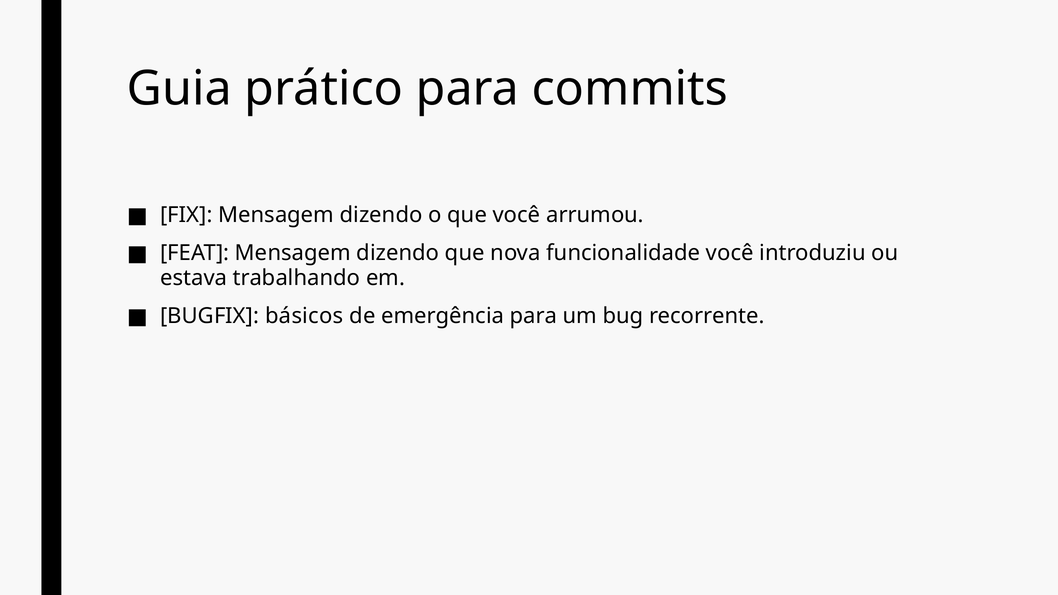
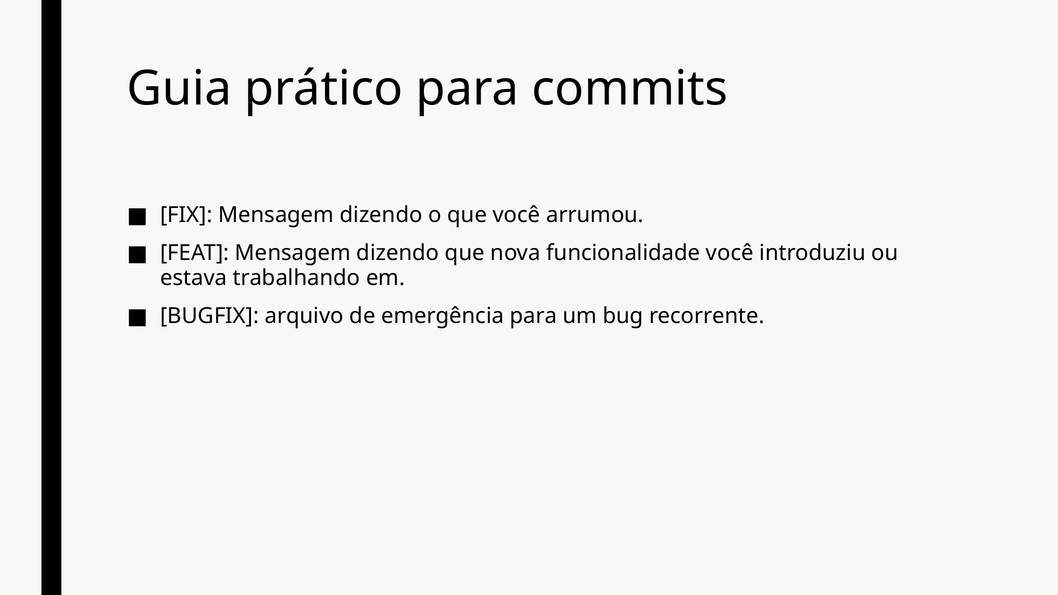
básicos: básicos -> arquivo
